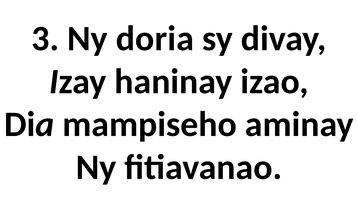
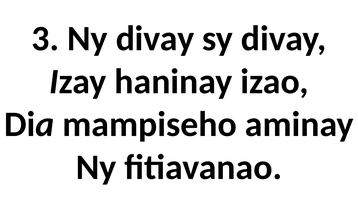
Ny doria: doria -> divay
